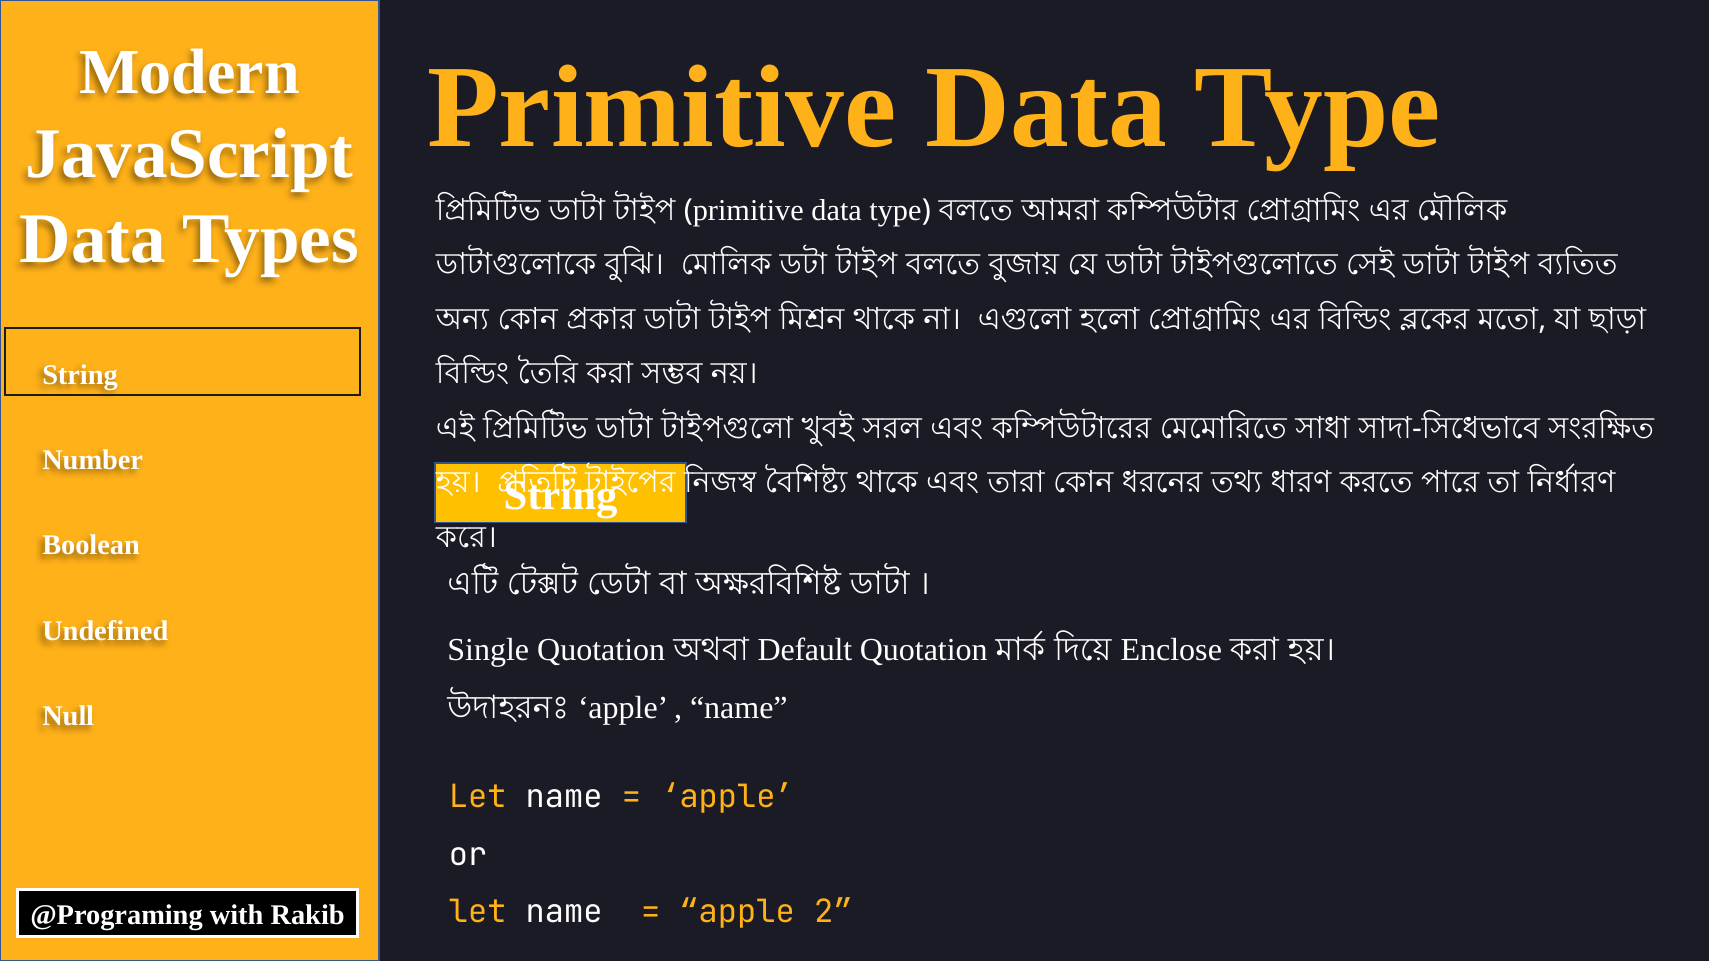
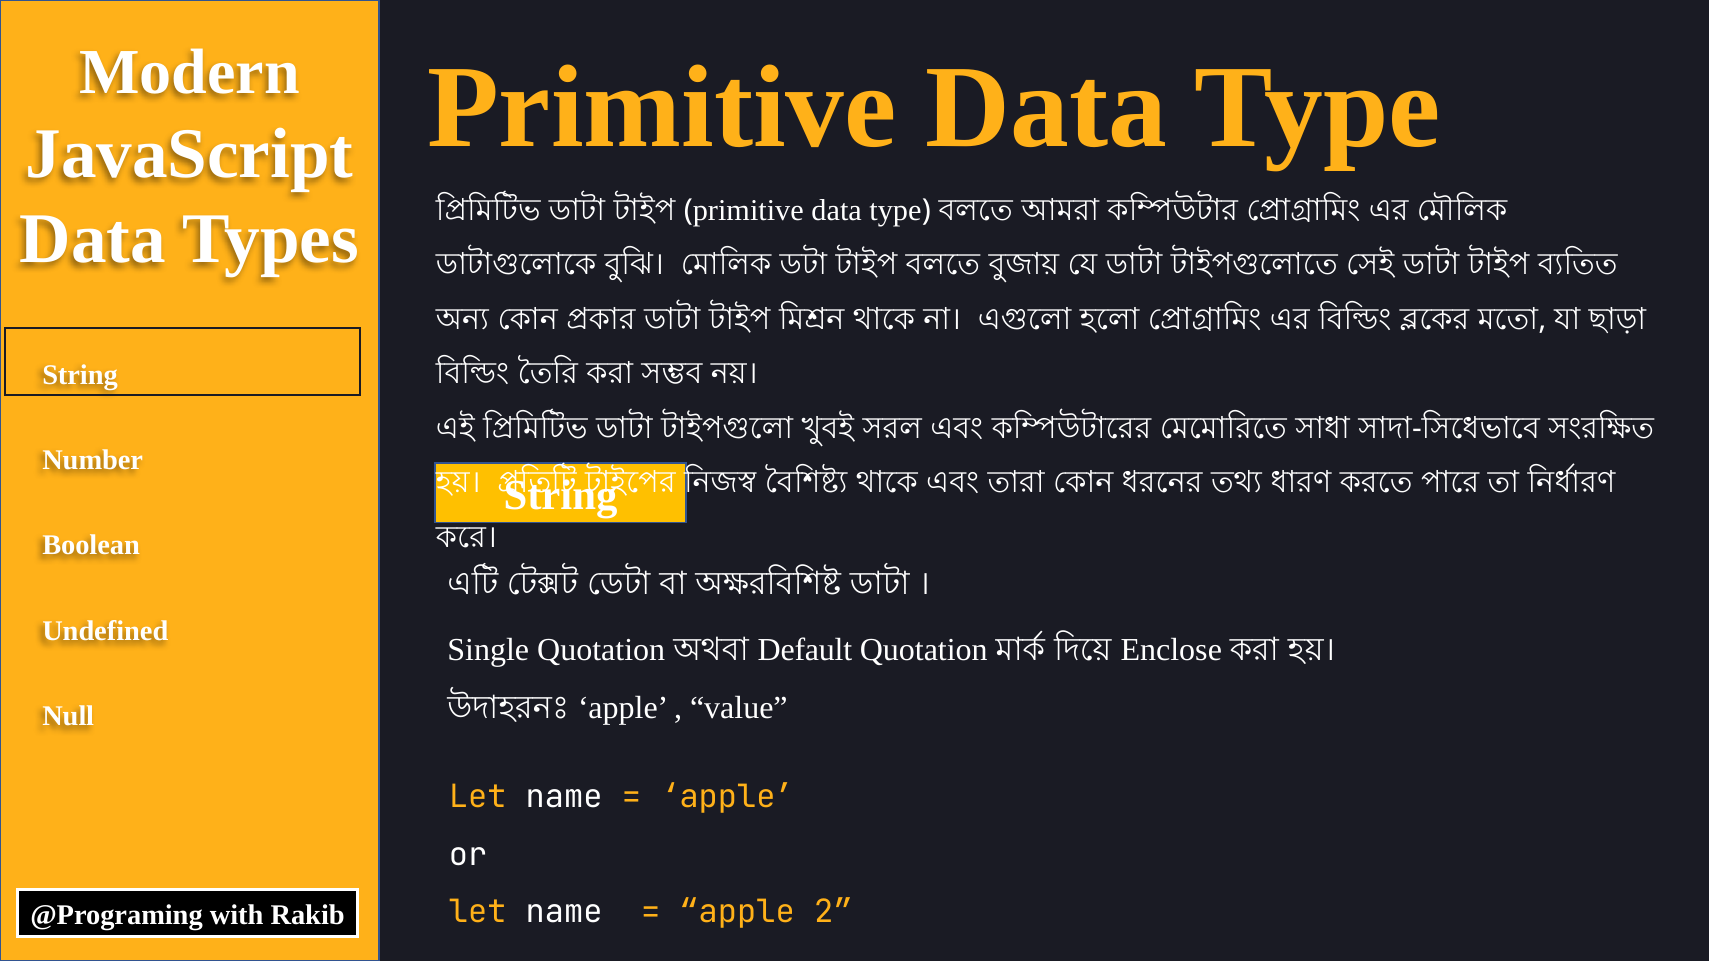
name at (739, 708): name -> value
